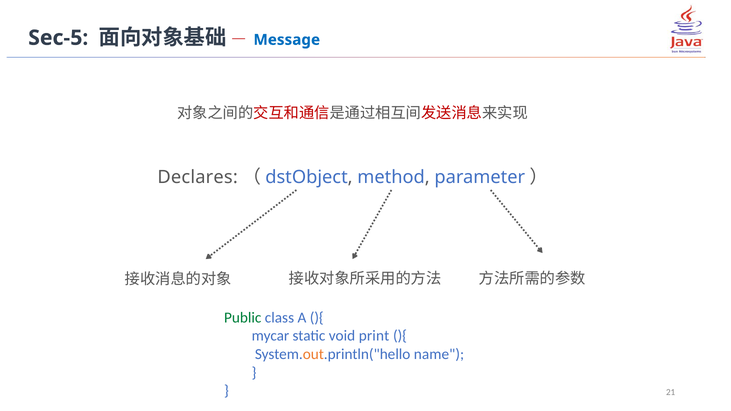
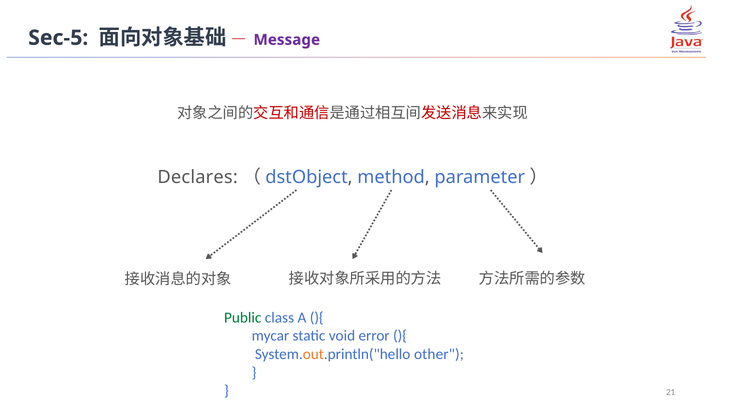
Message colour: blue -> purple
print: print -> error
name: name -> other
